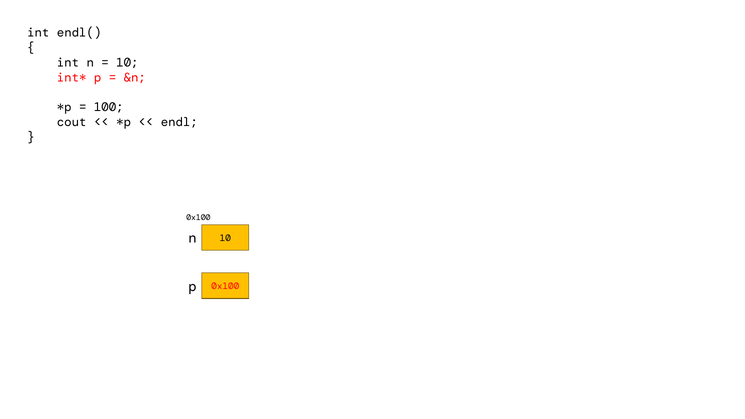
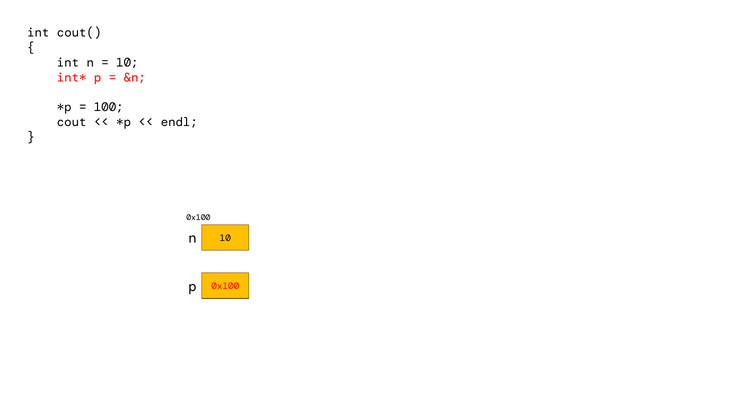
endl(: endl( -> cout(
